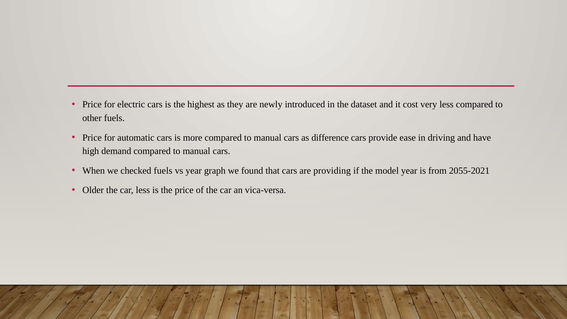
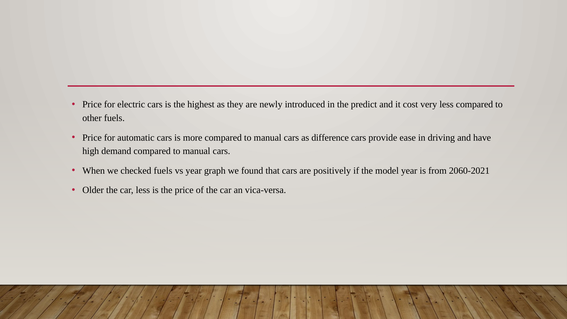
dataset: dataset -> predict
providing: providing -> positively
2055-2021: 2055-2021 -> 2060-2021
